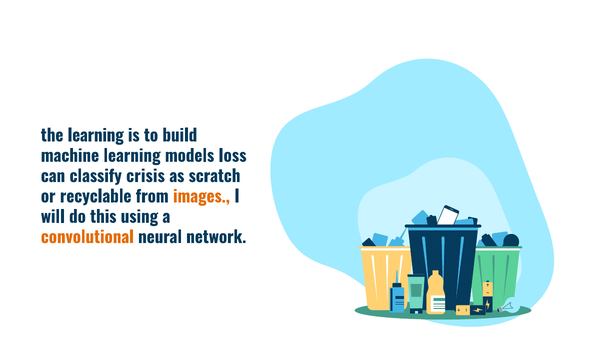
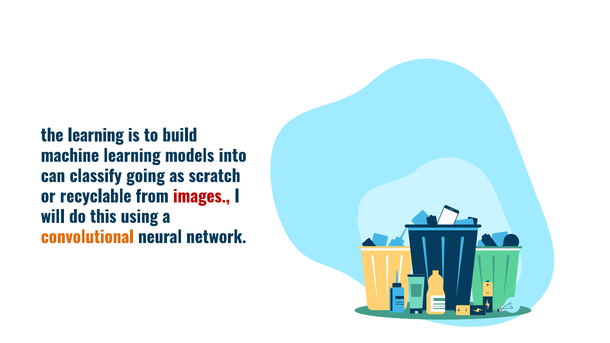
loss: loss -> into
crisis: crisis -> going
images colour: orange -> red
